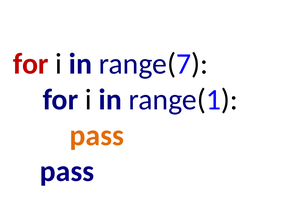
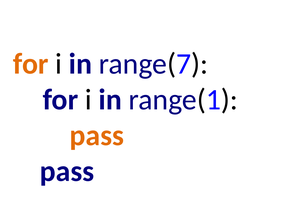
for at (31, 64) colour: red -> orange
